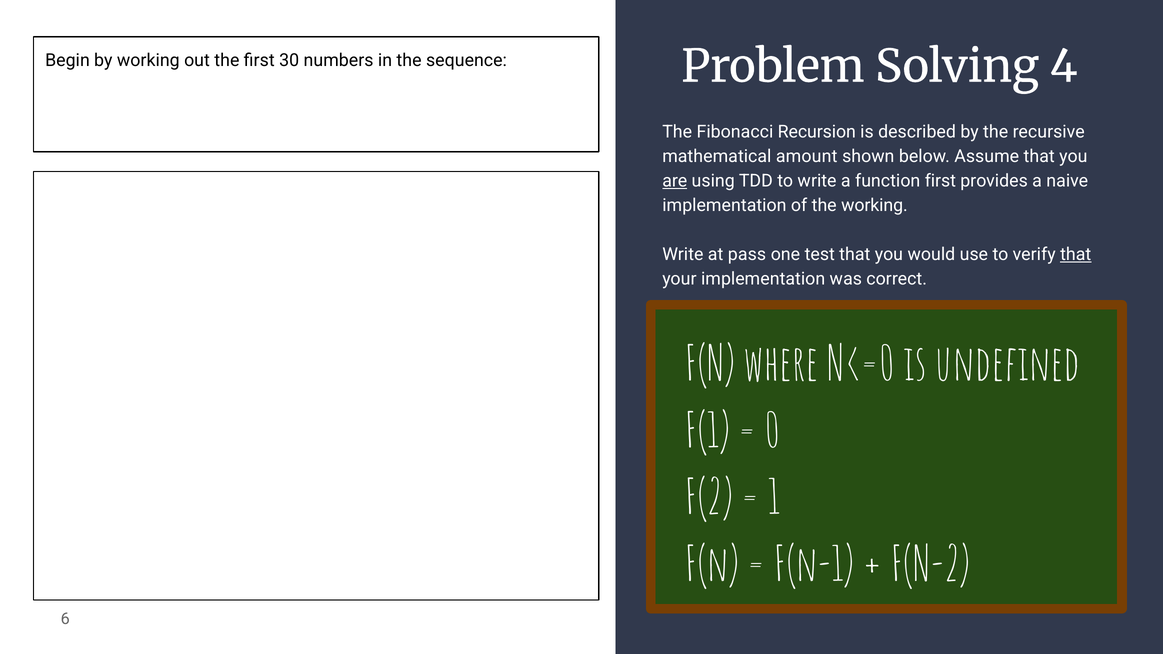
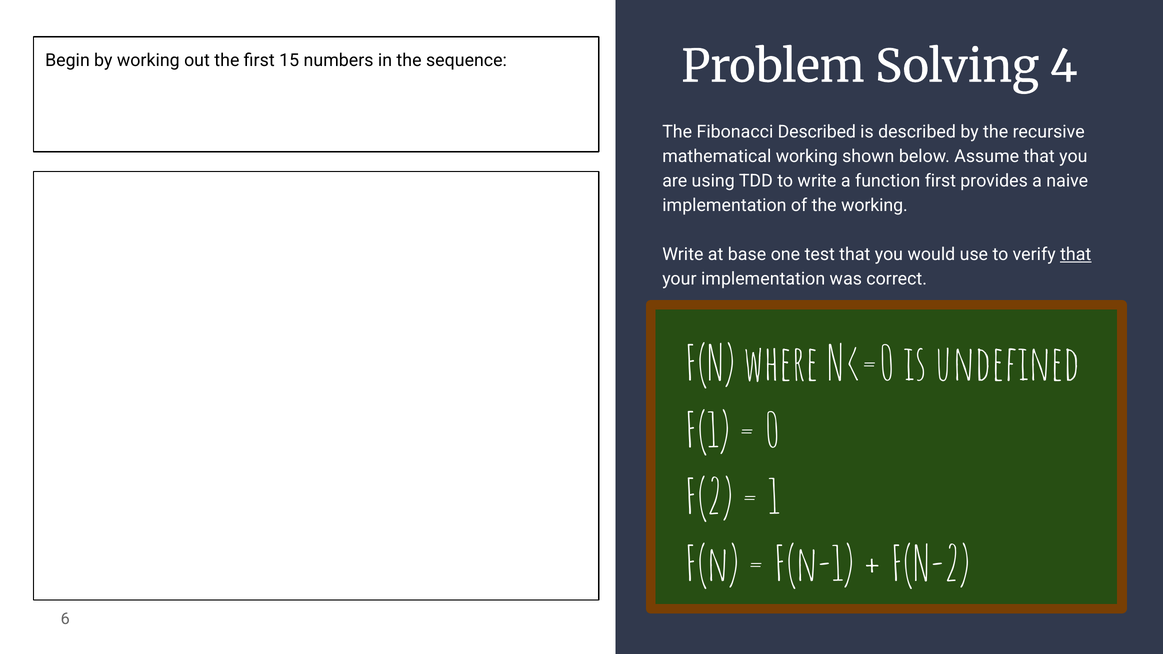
30: 30 -> 15
Fibonacci Recursion: Recursion -> Described
mathematical amount: amount -> working
are underline: present -> none
pass: pass -> base
